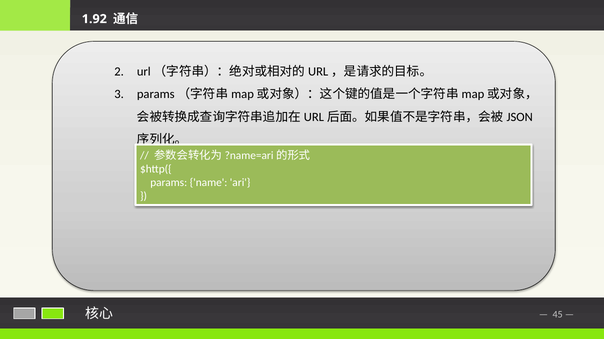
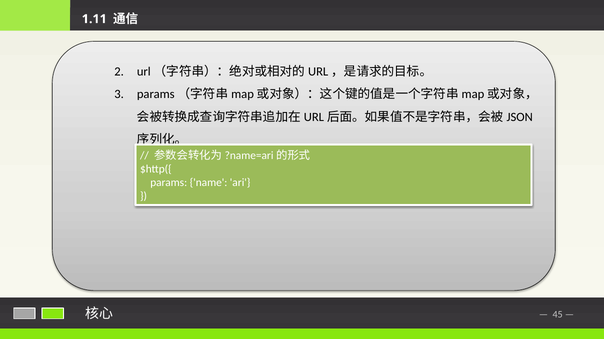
1.92: 1.92 -> 1.11
